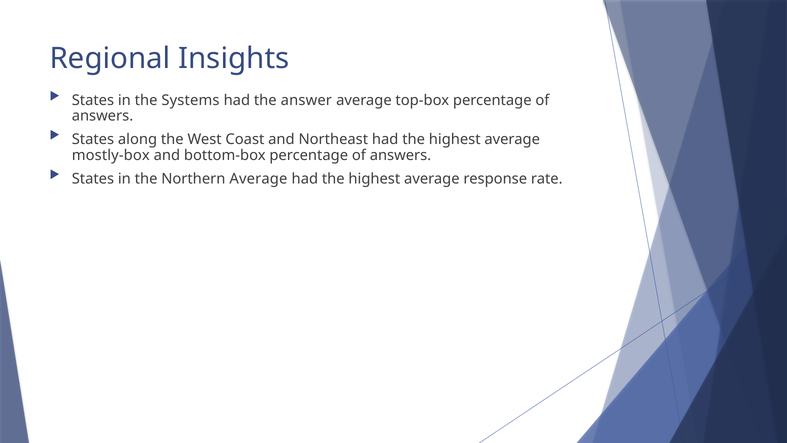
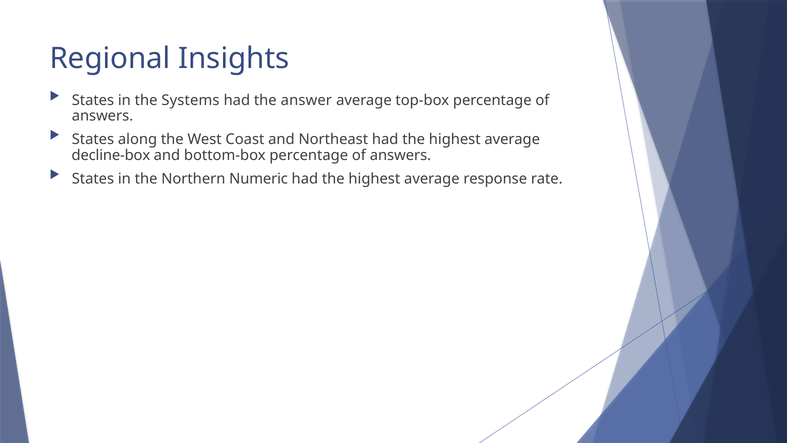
mostly-box: mostly-box -> decline-box
Northern Average: Average -> Numeric
